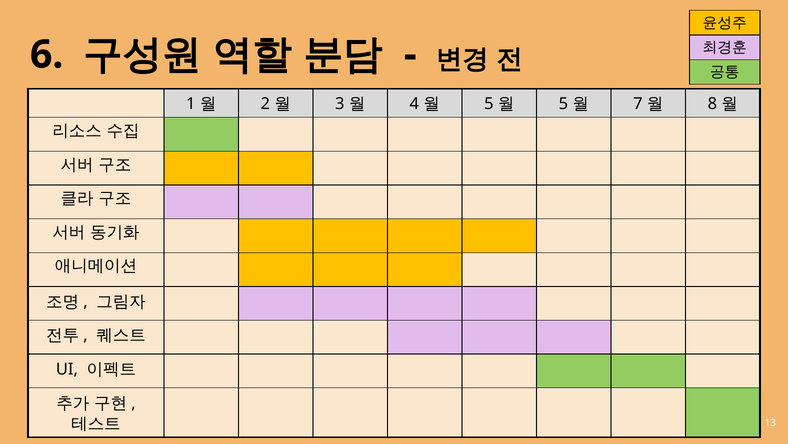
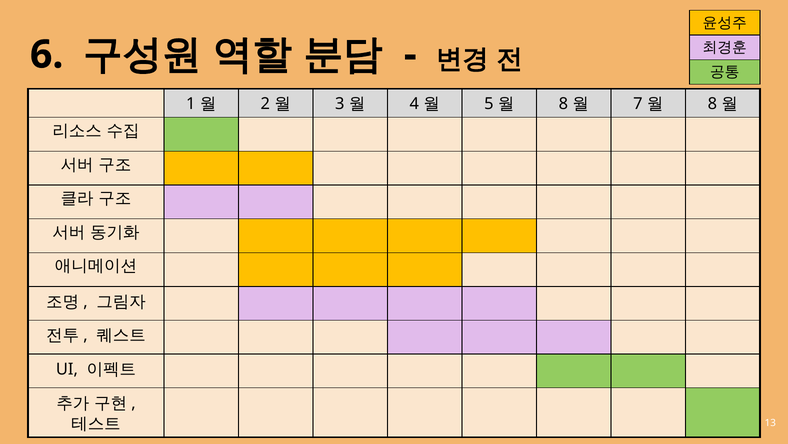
5 at (563, 104): 5 -> 8
